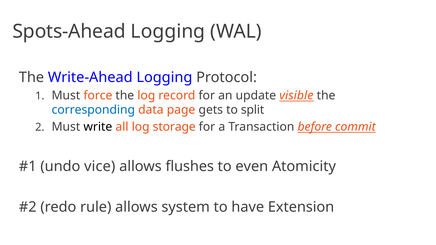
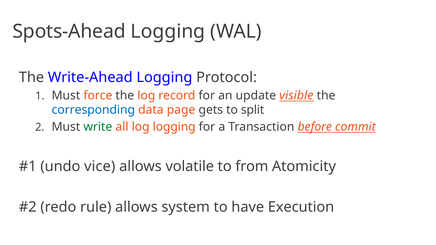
write colour: black -> green
log storage: storage -> logging
flushes: flushes -> volatile
even: even -> from
Extension: Extension -> Execution
